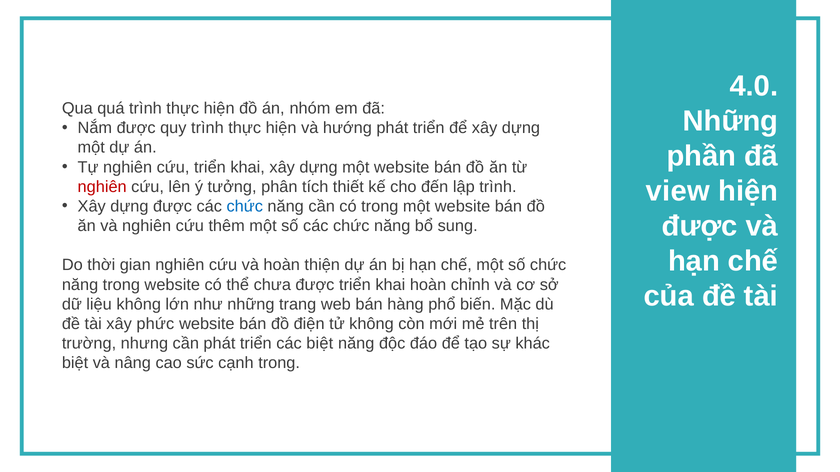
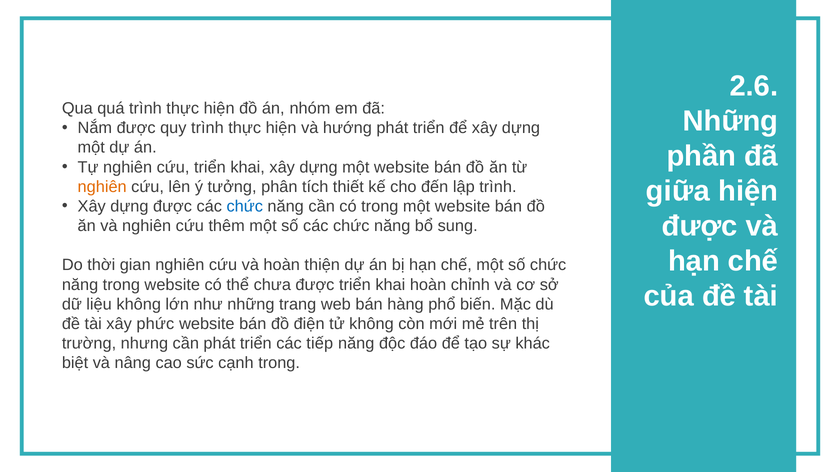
4.0: 4.0 -> 2.6
view: view -> giữa
nghiên at (102, 187) colour: red -> orange
các biệt: biệt -> tiếp
